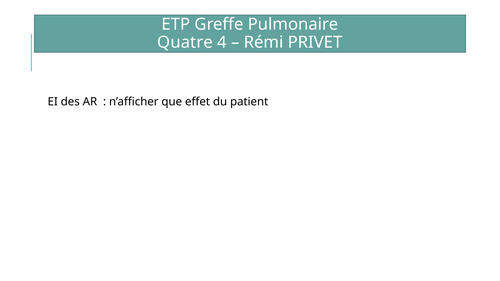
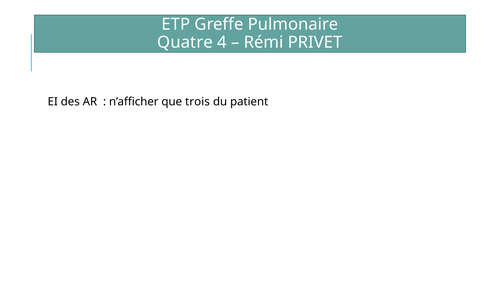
effet: effet -> trois
